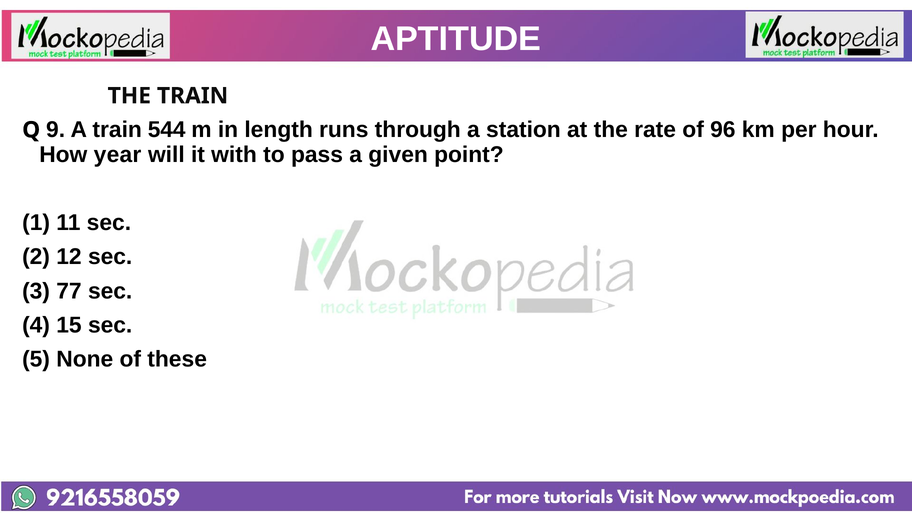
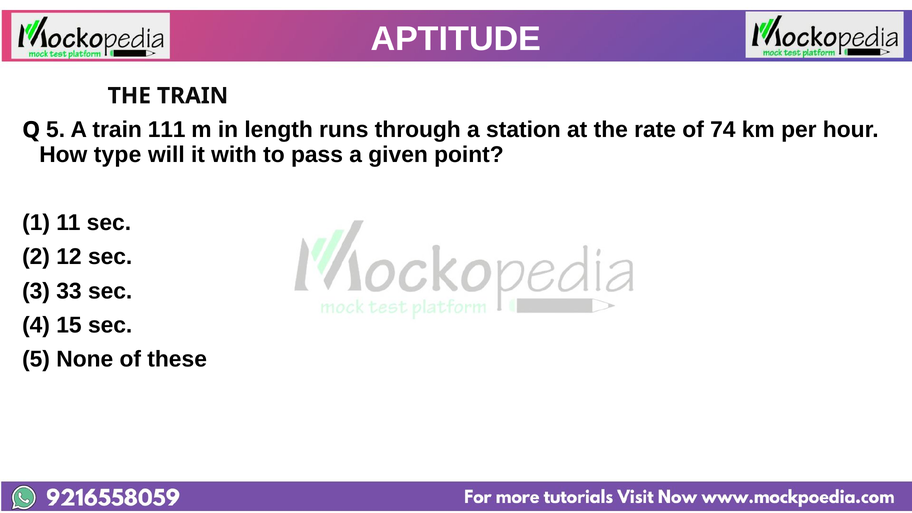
Q 9: 9 -> 5
544: 544 -> 111
96: 96 -> 74
year: year -> type
77: 77 -> 33
